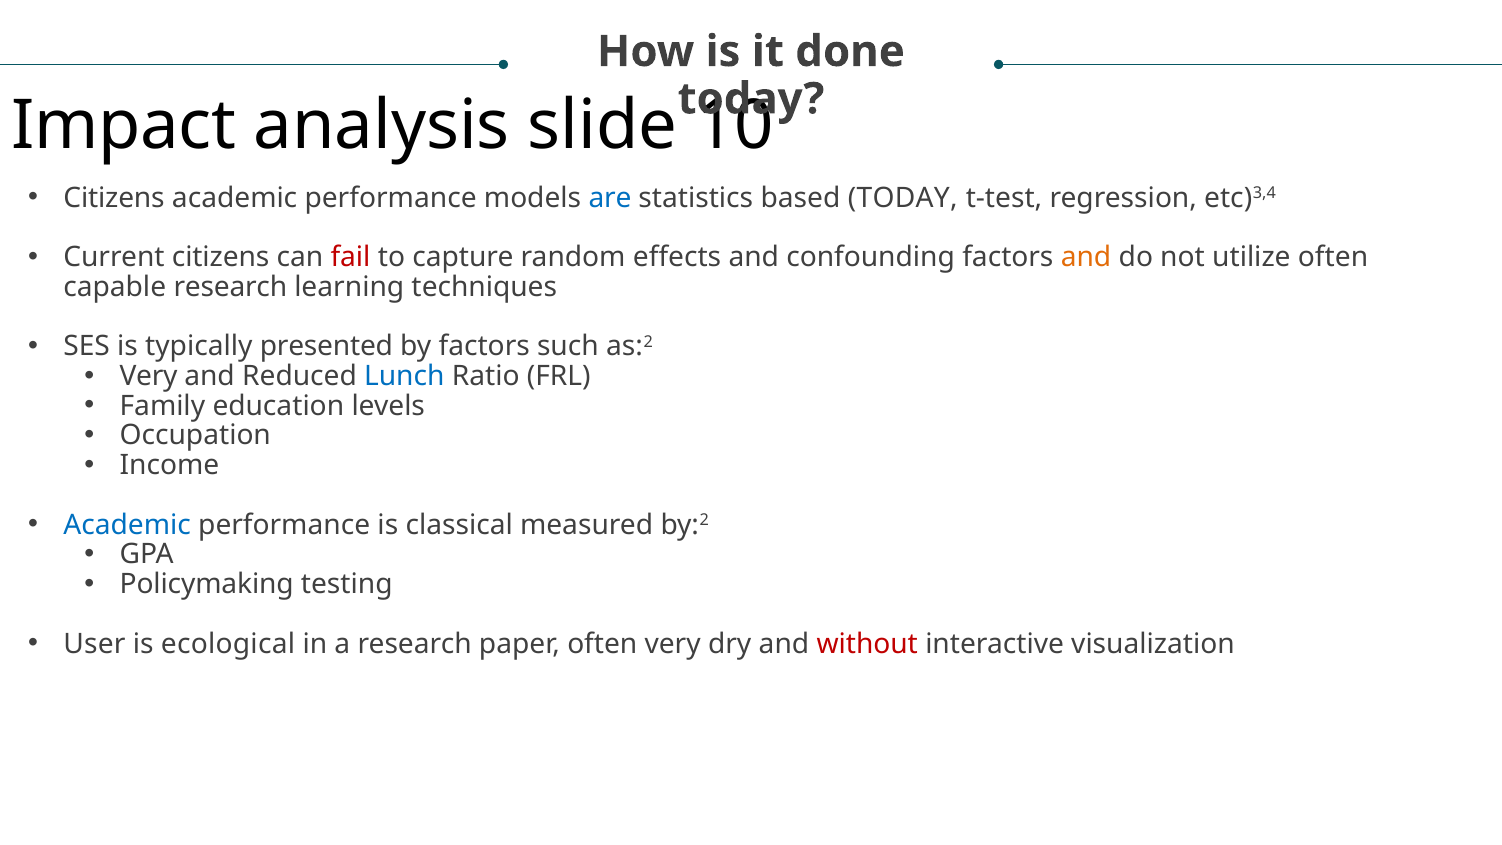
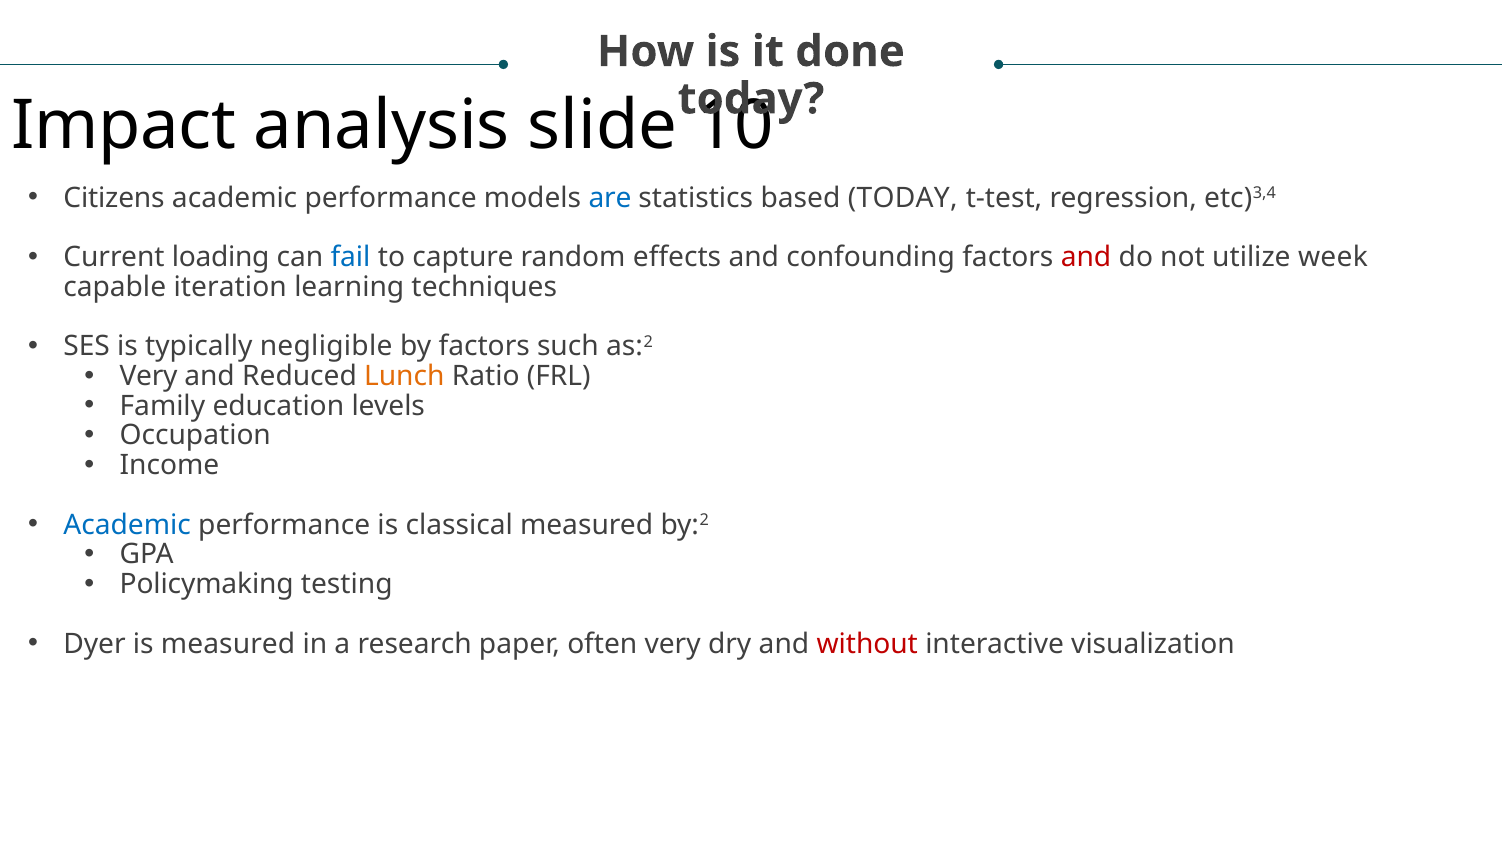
Current citizens: citizens -> loading
fail colour: red -> blue
and at (1086, 257) colour: orange -> red
utilize often: often -> week
capable research: research -> iteration
presented: presented -> negligible
Lunch colour: blue -> orange
User: User -> Dyer
is ecological: ecological -> measured
